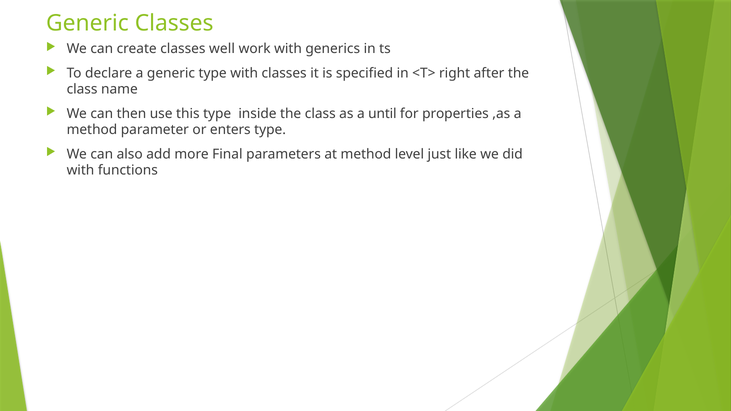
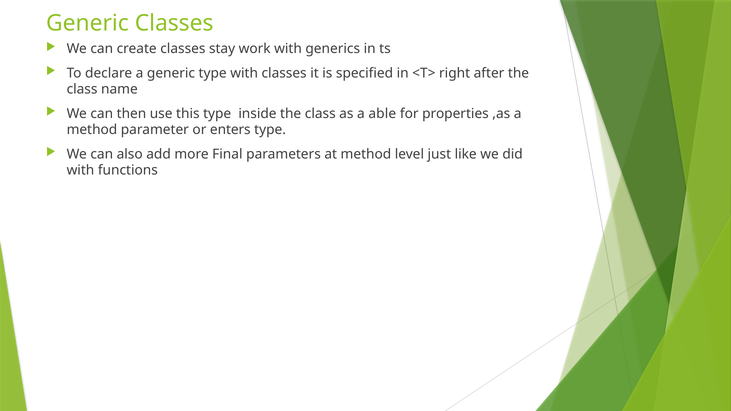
well: well -> stay
until: until -> able
